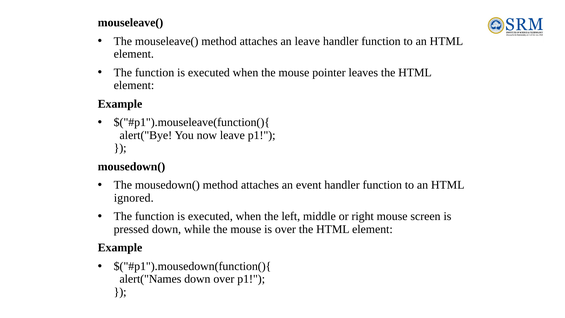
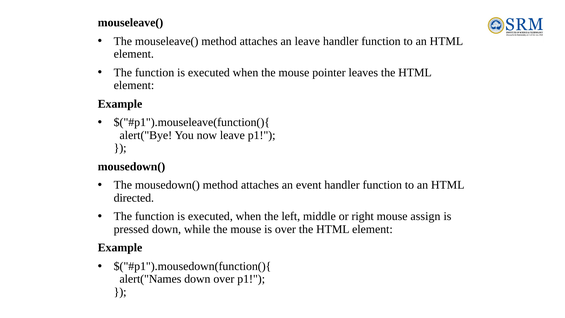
ignored: ignored -> directed
screen: screen -> assign
